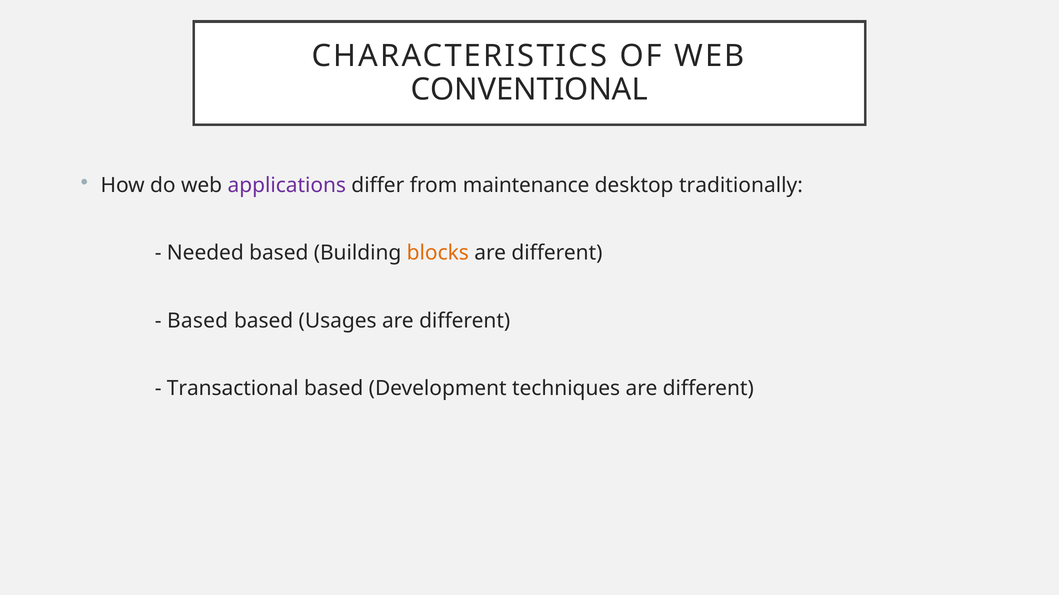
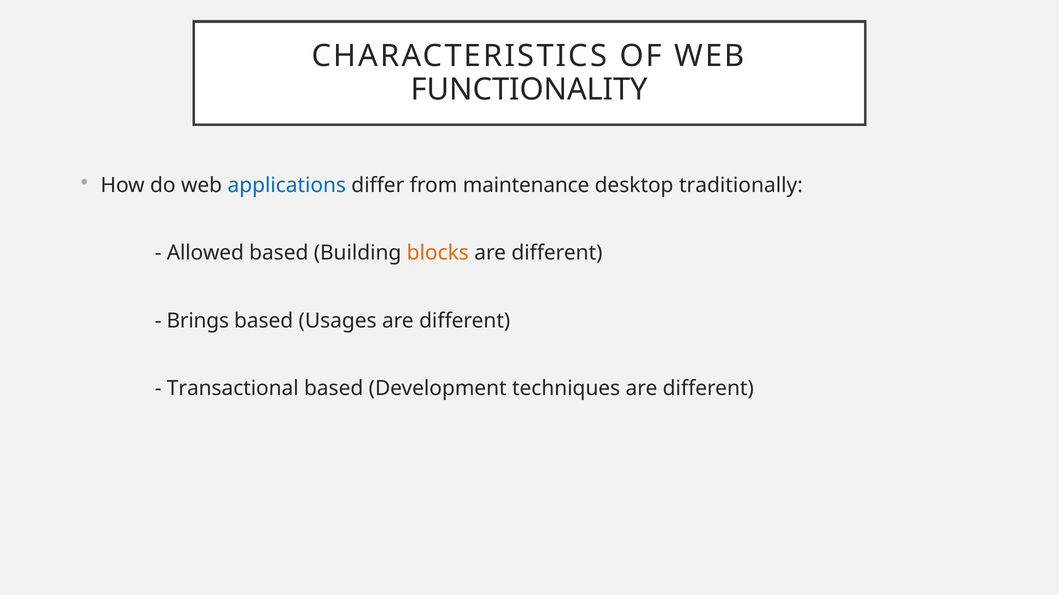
CONVENTIONAL: CONVENTIONAL -> FUNCTIONALITY
applications colour: purple -> blue
Needed: Needed -> Allowed
Based at (198, 321): Based -> Brings
